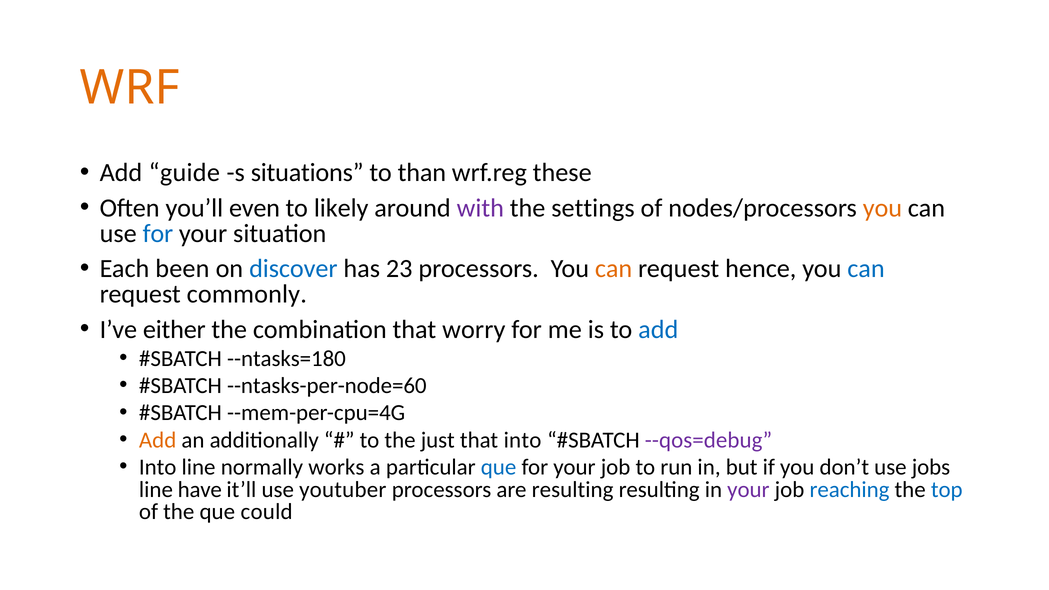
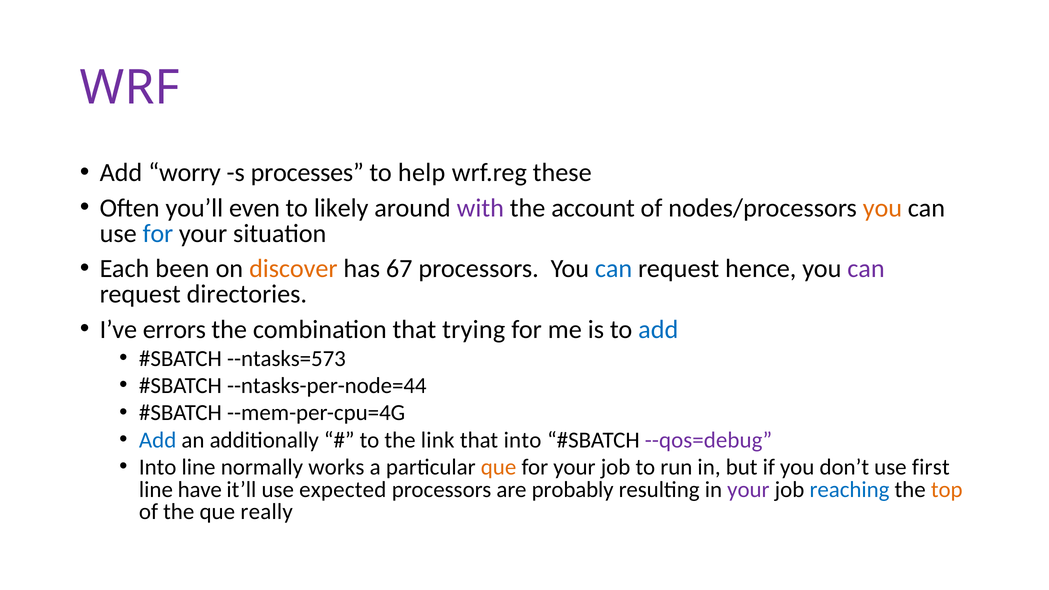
WRF colour: orange -> purple
guide: guide -> worry
situations: situations -> processes
than: than -> help
settings: settings -> account
discover colour: blue -> orange
23: 23 -> 67
can at (614, 269) colour: orange -> blue
can at (866, 269) colour: blue -> purple
commonly: commonly -> directories
either: either -> errors
worry: worry -> trying
--ntasks=180: --ntasks=180 -> --ntasks=573
--ntasks-per-node=60: --ntasks-per-node=60 -> --ntasks-per-node=44
Add at (158, 440) colour: orange -> blue
just: just -> link
que at (499, 467) colour: blue -> orange
jobs: jobs -> first
youtuber: youtuber -> expected
are resulting: resulting -> probably
top colour: blue -> orange
could: could -> really
